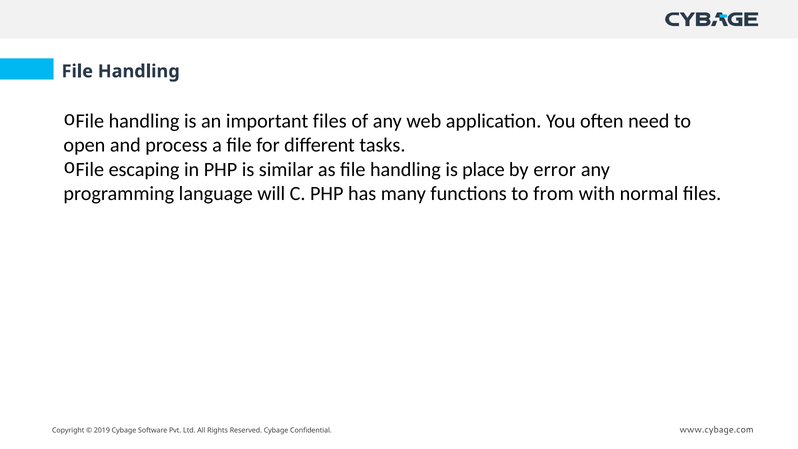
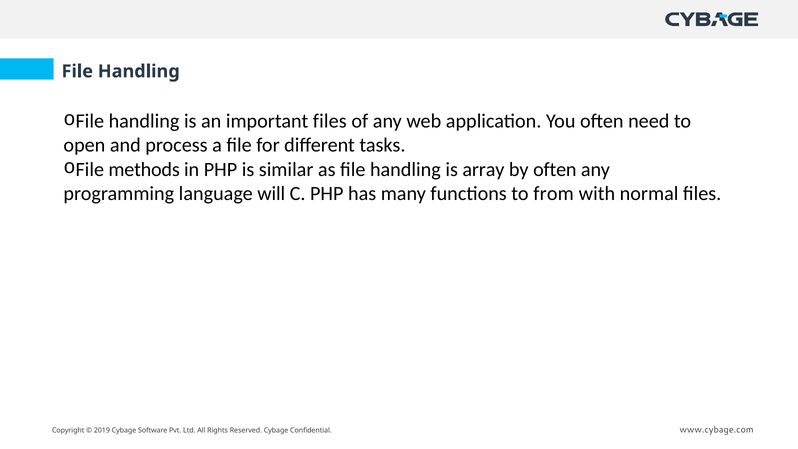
escaping: escaping -> methods
place: place -> array
by error: error -> often
